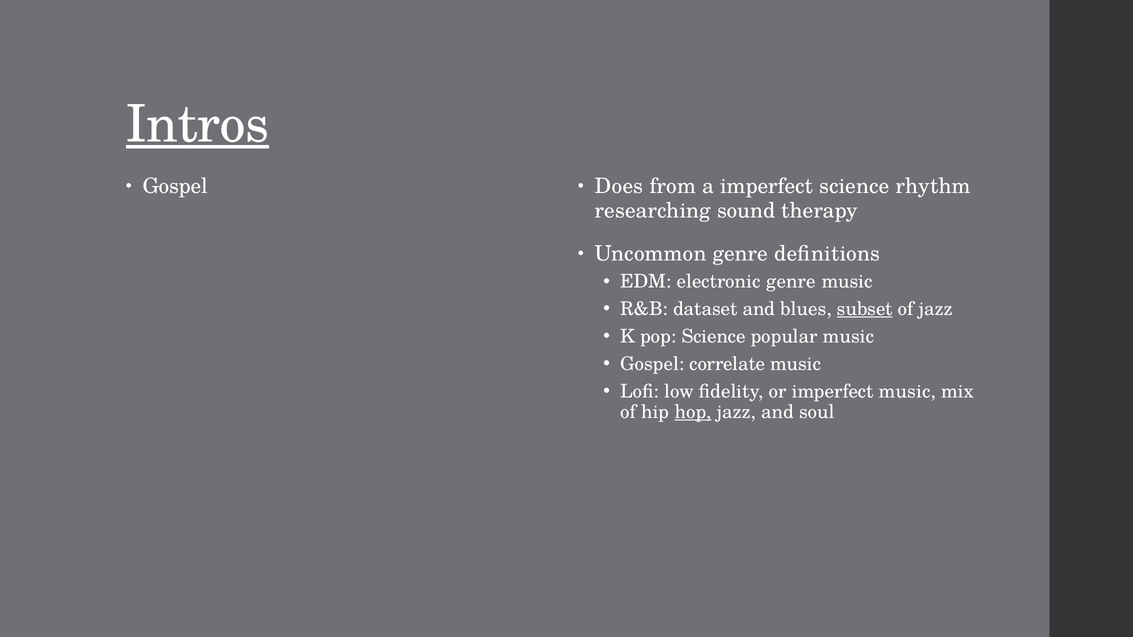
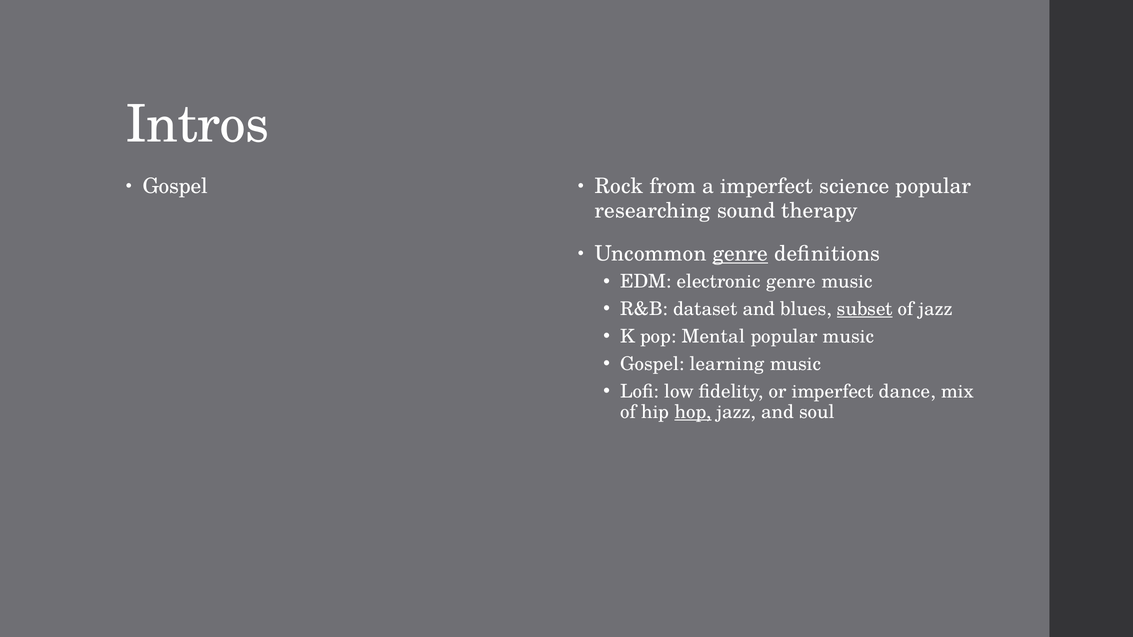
Intros underline: present -> none
Does: Does -> Rock
science rhythm: rhythm -> popular
genre at (740, 254) underline: none -> present
pop Science: Science -> Mental
correlate: correlate -> learning
imperfect music: music -> dance
